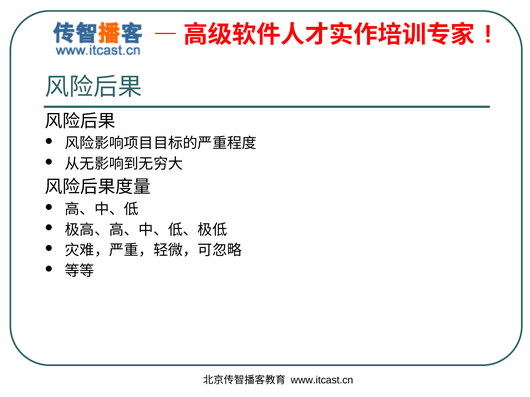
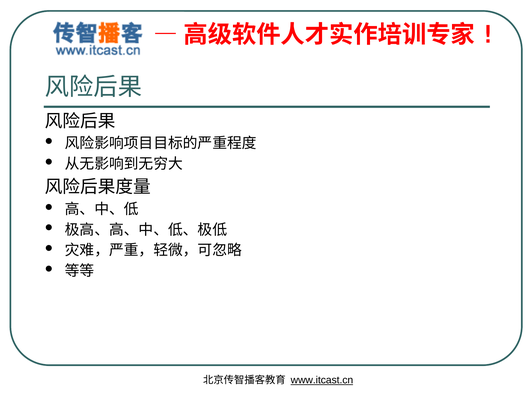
www.itcast.cn underline: none -> present
